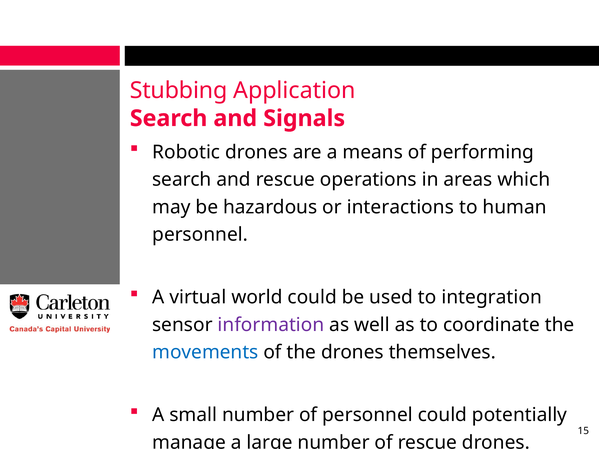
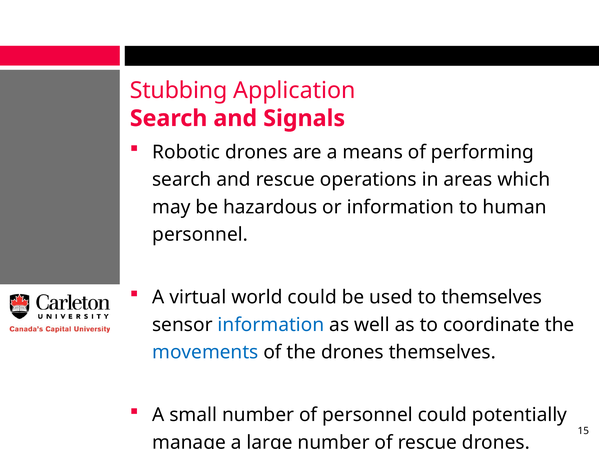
or interactions: interactions -> information
to integration: integration -> themselves
information at (271, 325) colour: purple -> blue
